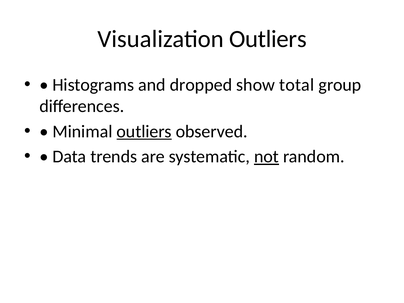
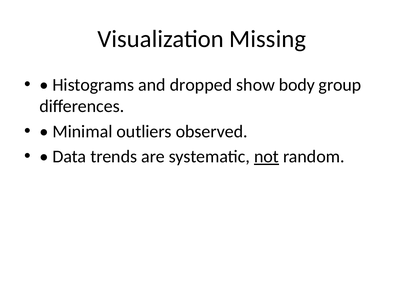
Visualization Outliers: Outliers -> Missing
total: total -> body
outliers at (144, 131) underline: present -> none
